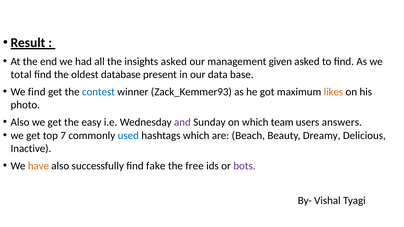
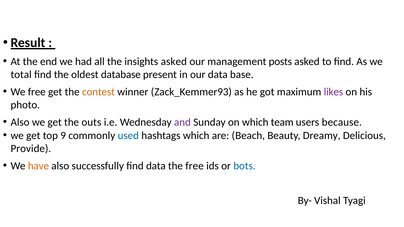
given: given -> posts
We find: find -> free
contest colour: blue -> orange
likes colour: orange -> purple
easy: easy -> outs
answers: answers -> because
7: 7 -> 9
Inactive: Inactive -> Provide
find fake: fake -> data
bots colour: purple -> blue
